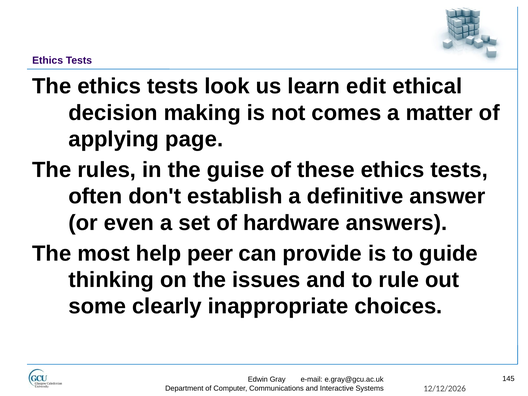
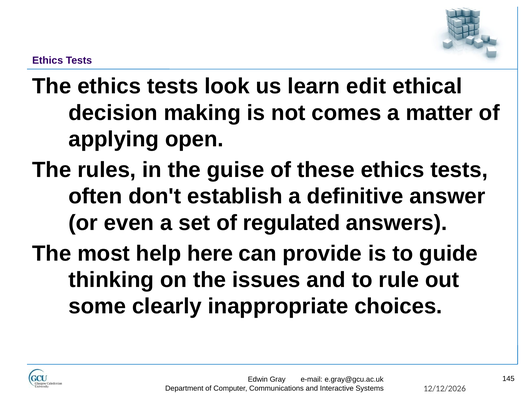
page: page -> open
hardware: hardware -> regulated
peer: peer -> here
